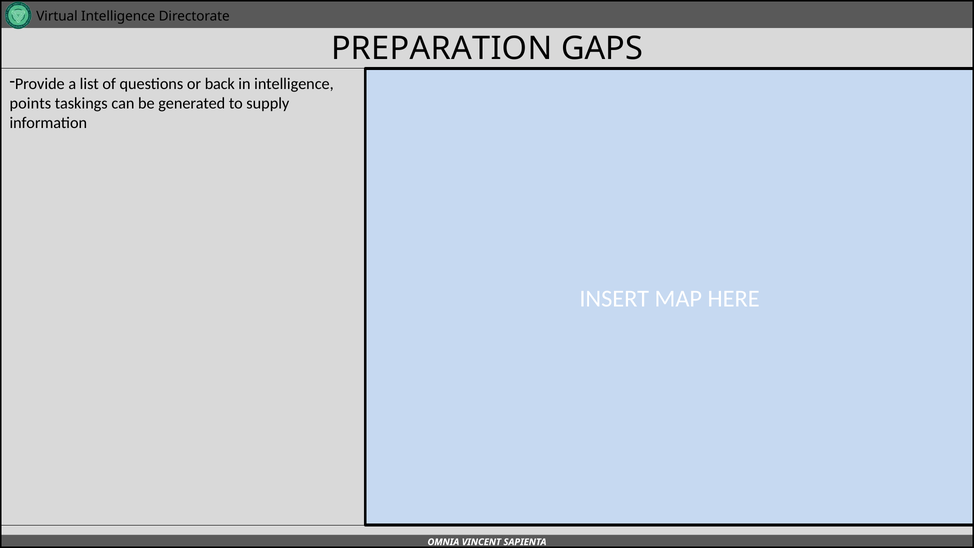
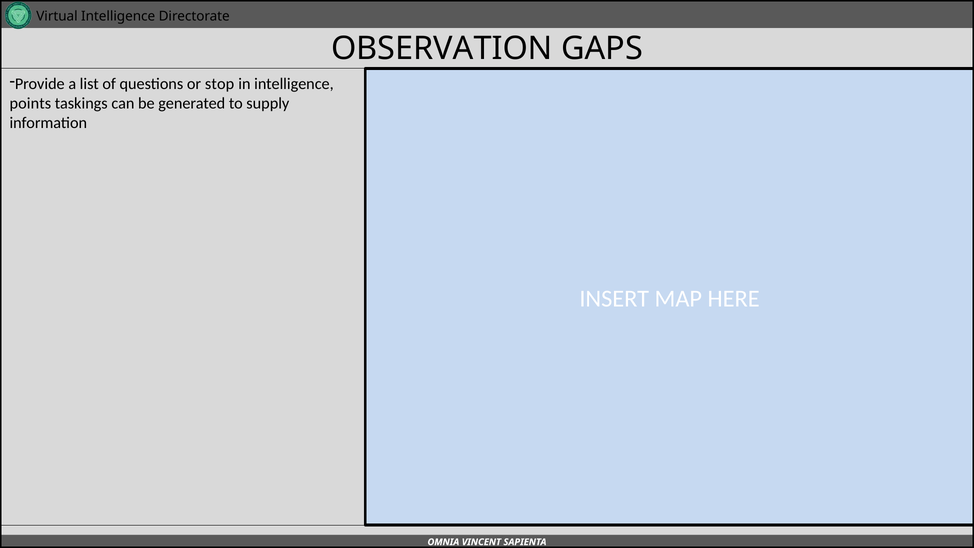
PREPARATION: PREPARATION -> OBSERVATION
back: back -> stop
